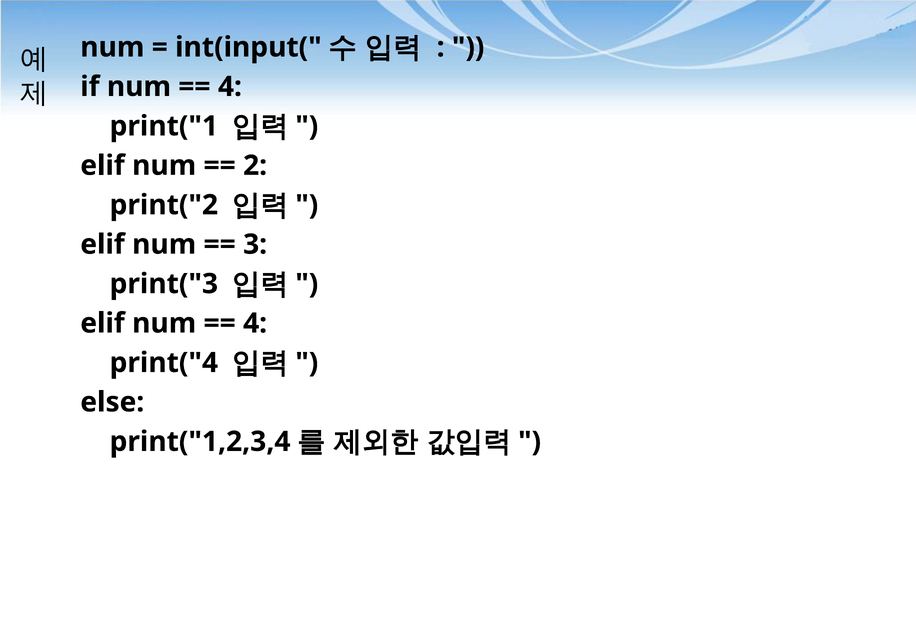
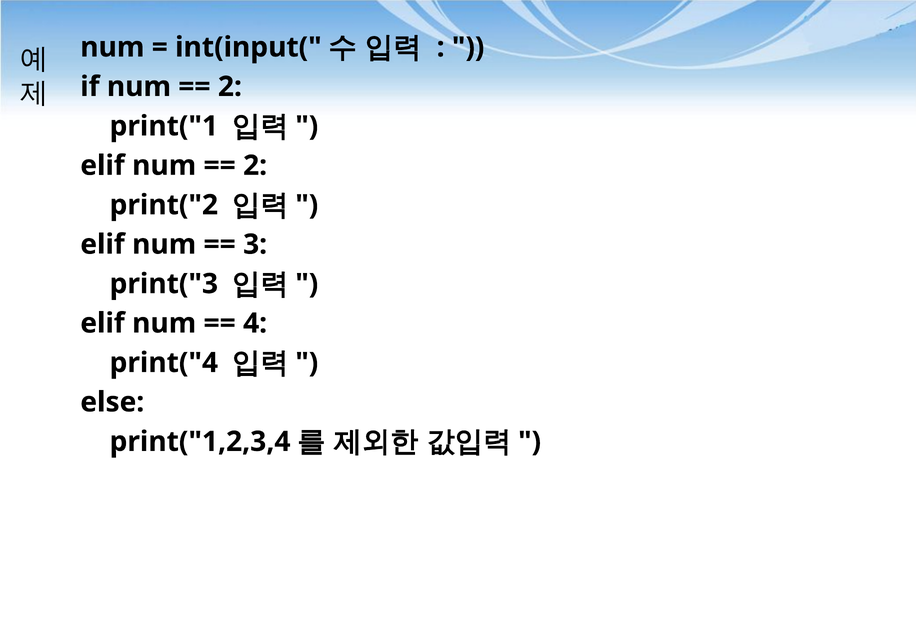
4 at (230, 87): 4 -> 2
